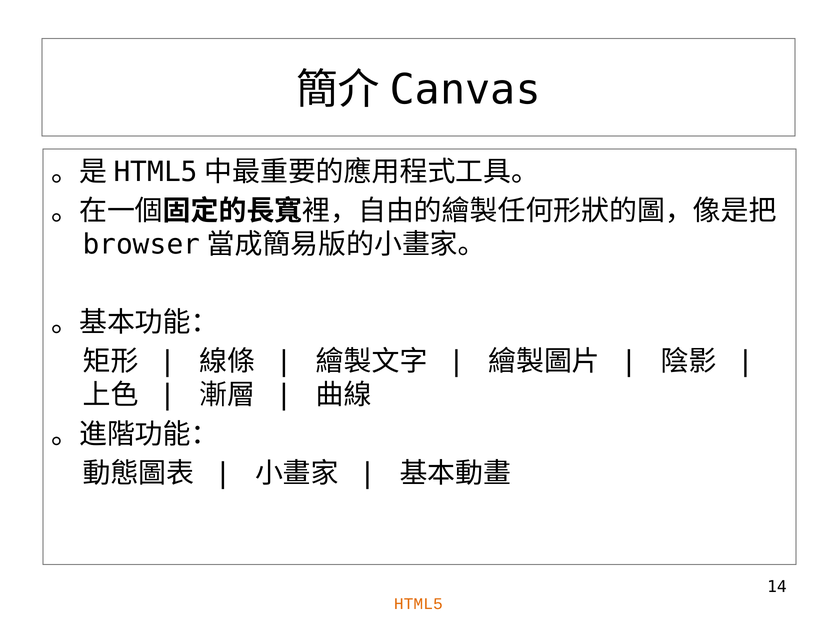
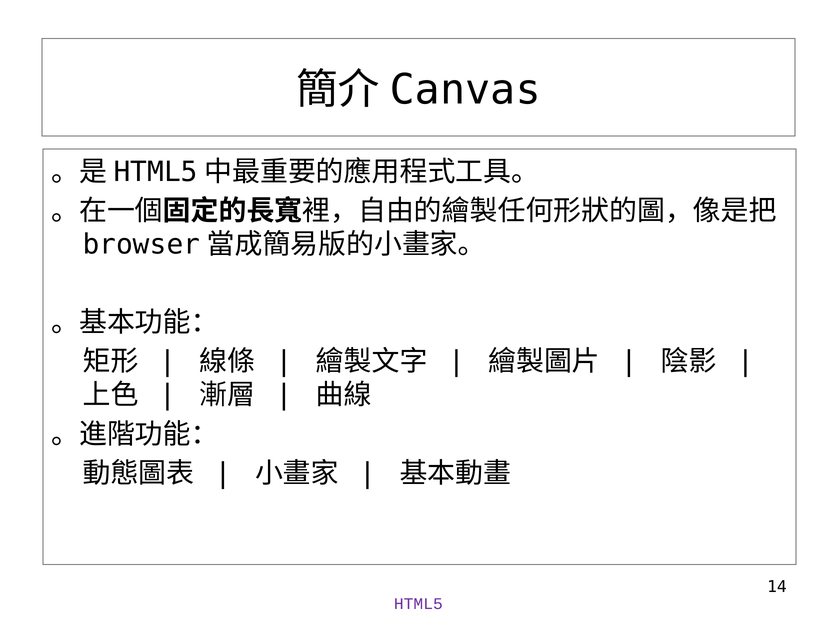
HTML5 colour: orange -> purple
